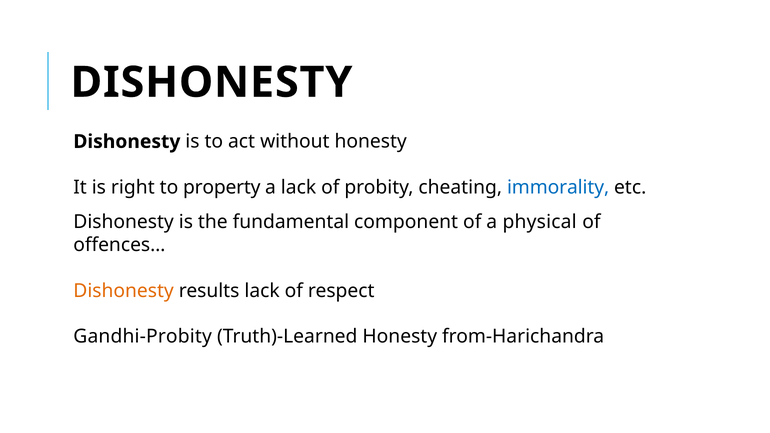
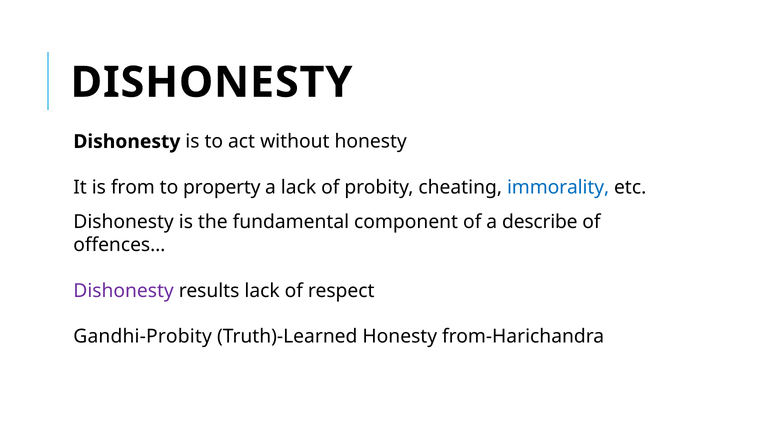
right: right -> from
physical: physical -> describe
Dishonesty at (124, 291) colour: orange -> purple
